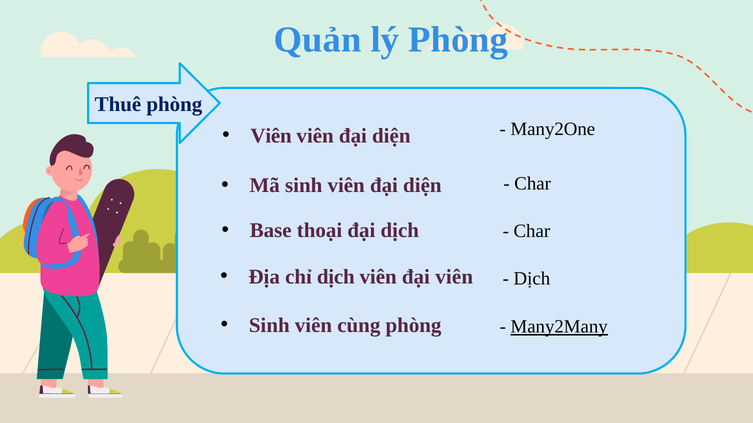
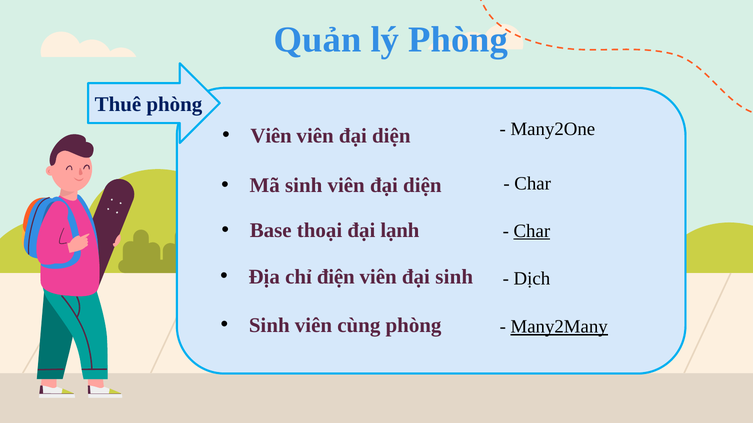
đại dịch: dịch -> lạnh
Char at (532, 231) underline: none -> present
chỉ dịch: dịch -> điện
đại viên: viên -> sinh
